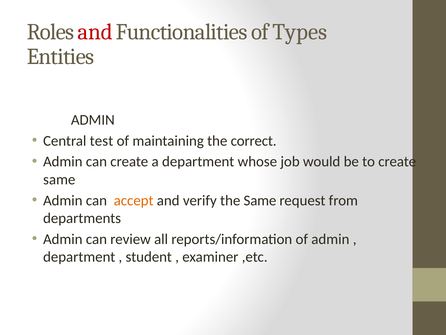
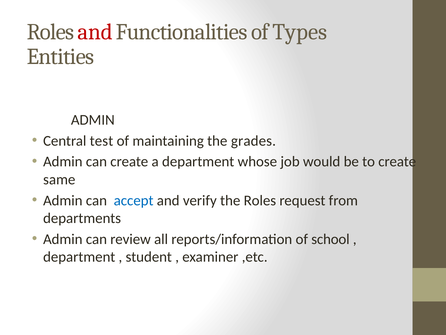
correct: correct -> grades
accept colour: orange -> blue
the Same: Same -> Roles
of admin: admin -> school
